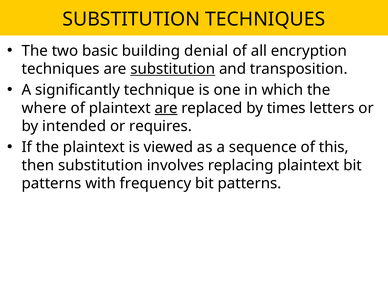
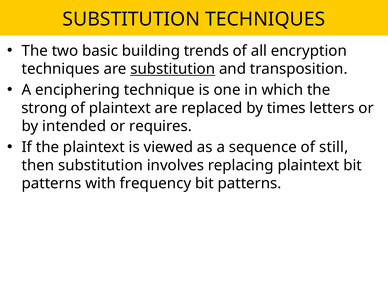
denial: denial -> trends
significantly: significantly -> enciphering
where: where -> strong
are at (166, 108) underline: present -> none
this: this -> still
